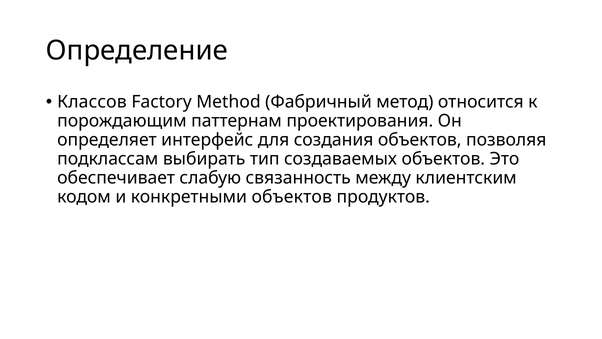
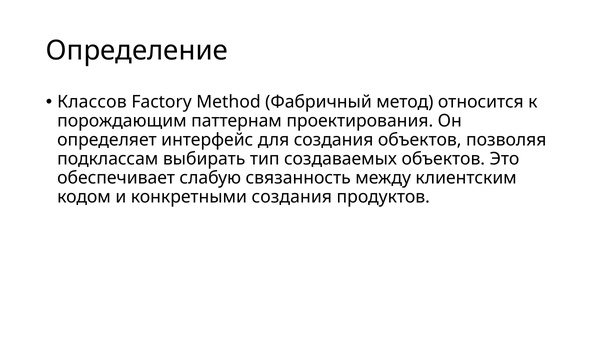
конкретными объектов: объектов -> создания
